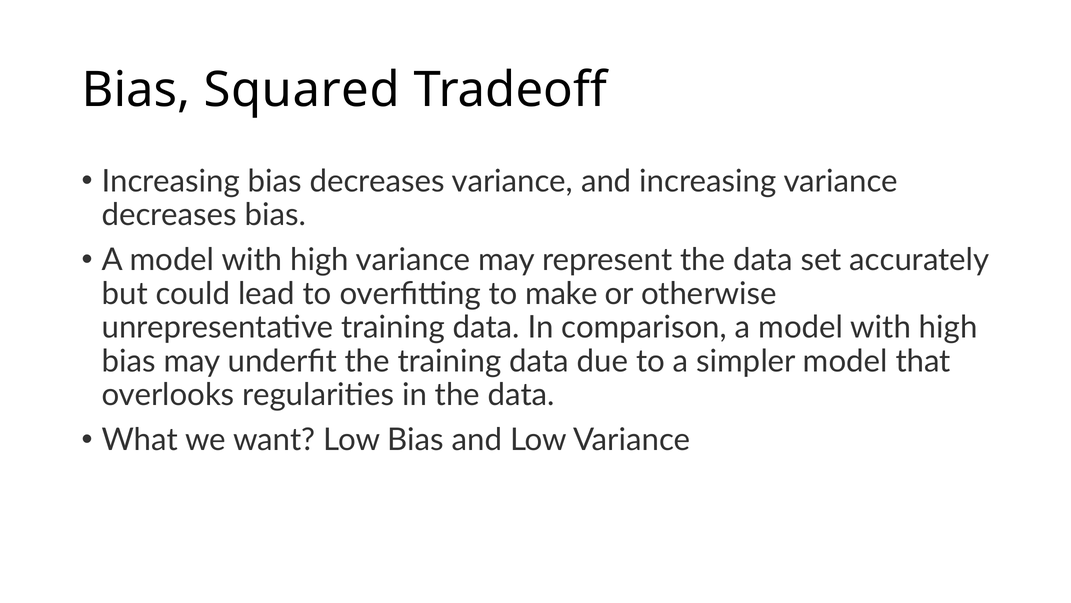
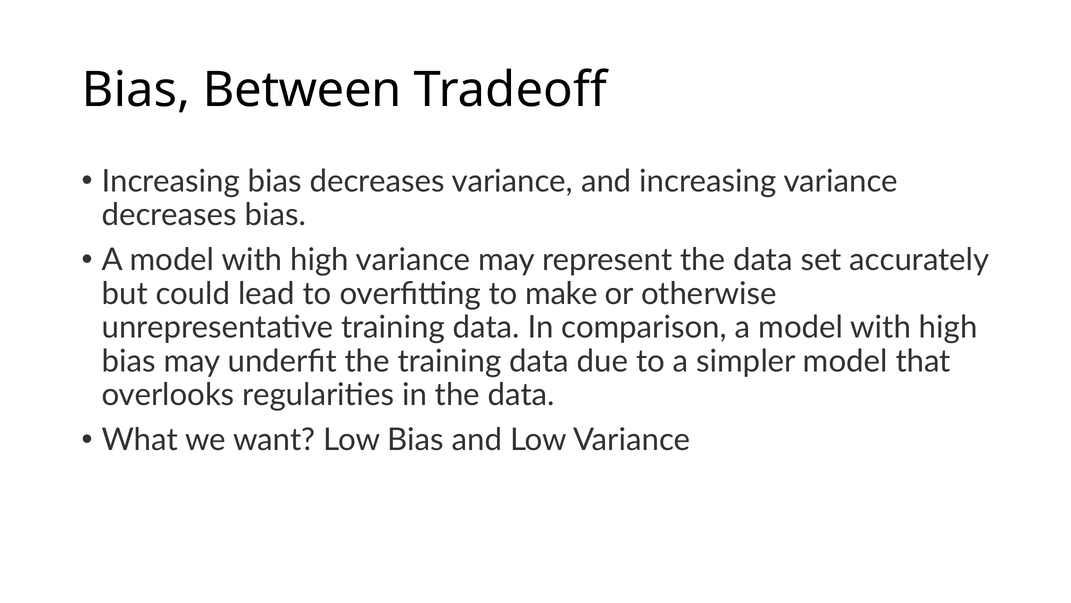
Squared: Squared -> Between
